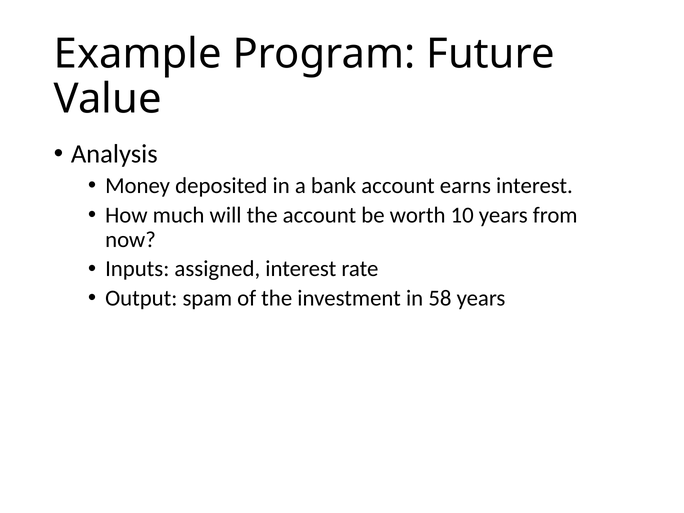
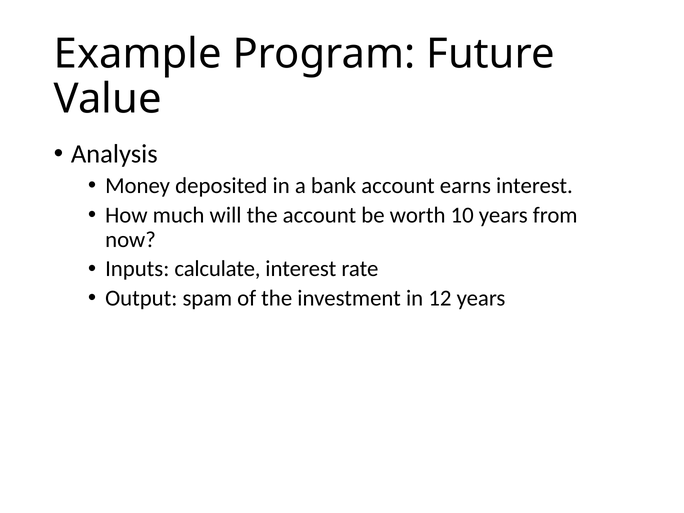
assigned: assigned -> calculate
58: 58 -> 12
